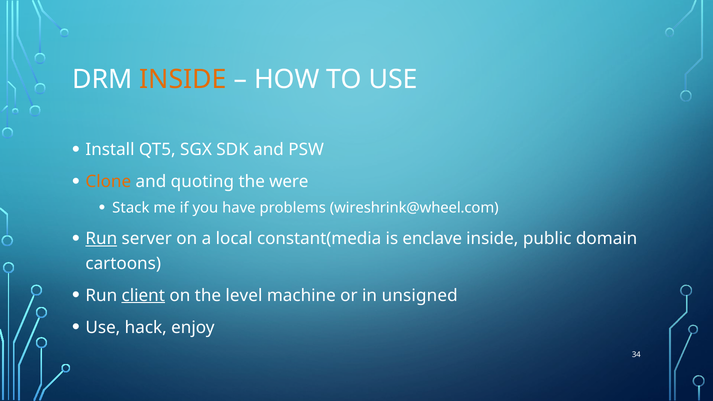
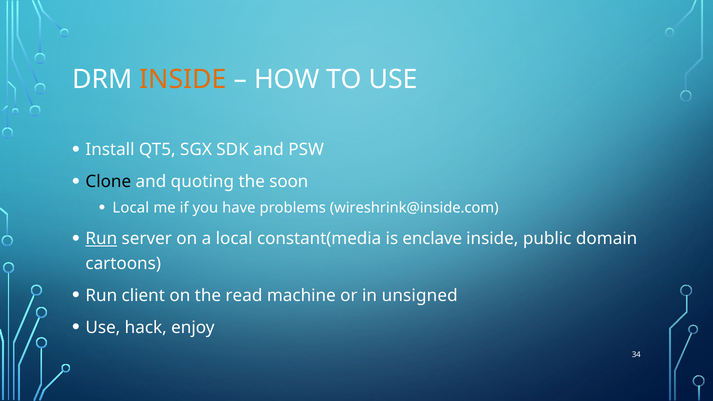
Clone colour: orange -> black
were: were -> soon
Stack at (131, 208): Stack -> Local
wireshrink@wheel.com: wireshrink@wheel.com -> wireshrink@inside.com
client underline: present -> none
level: level -> read
